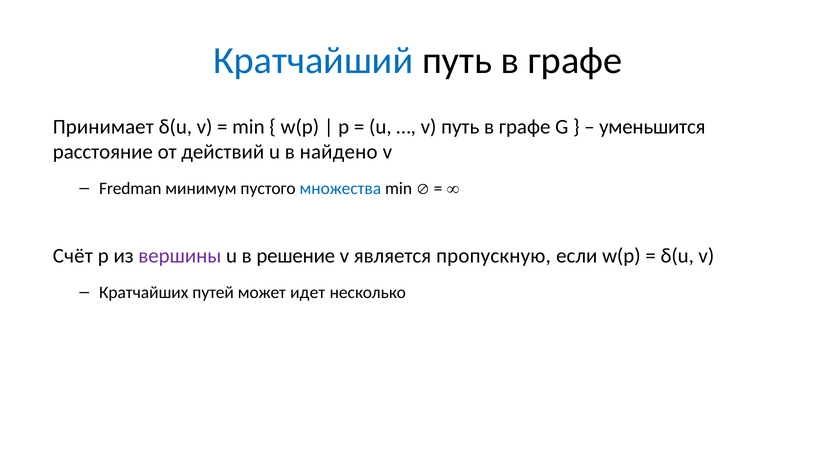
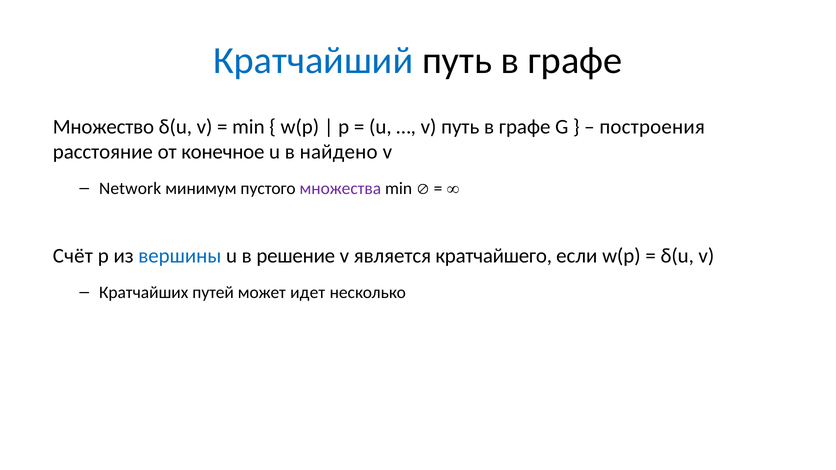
Принимает: Принимает -> Множество
уменьшится: уменьшится -> построения
действий: действий -> конечное
Fredman: Fredman -> Network
множества colour: blue -> purple
вершины colour: purple -> blue
пропускную: пропускную -> кратчайшего
